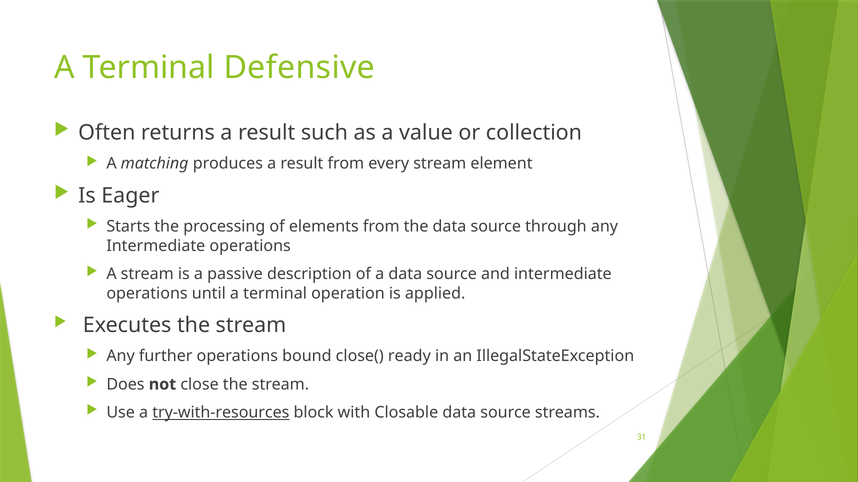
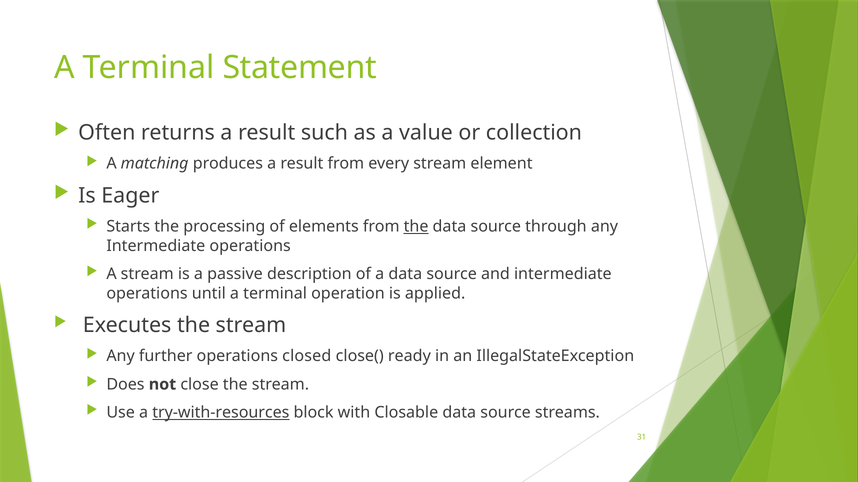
Defensive: Defensive -> Statement
the at (416, 227) underline: none -> present
bound: bound -> closed
